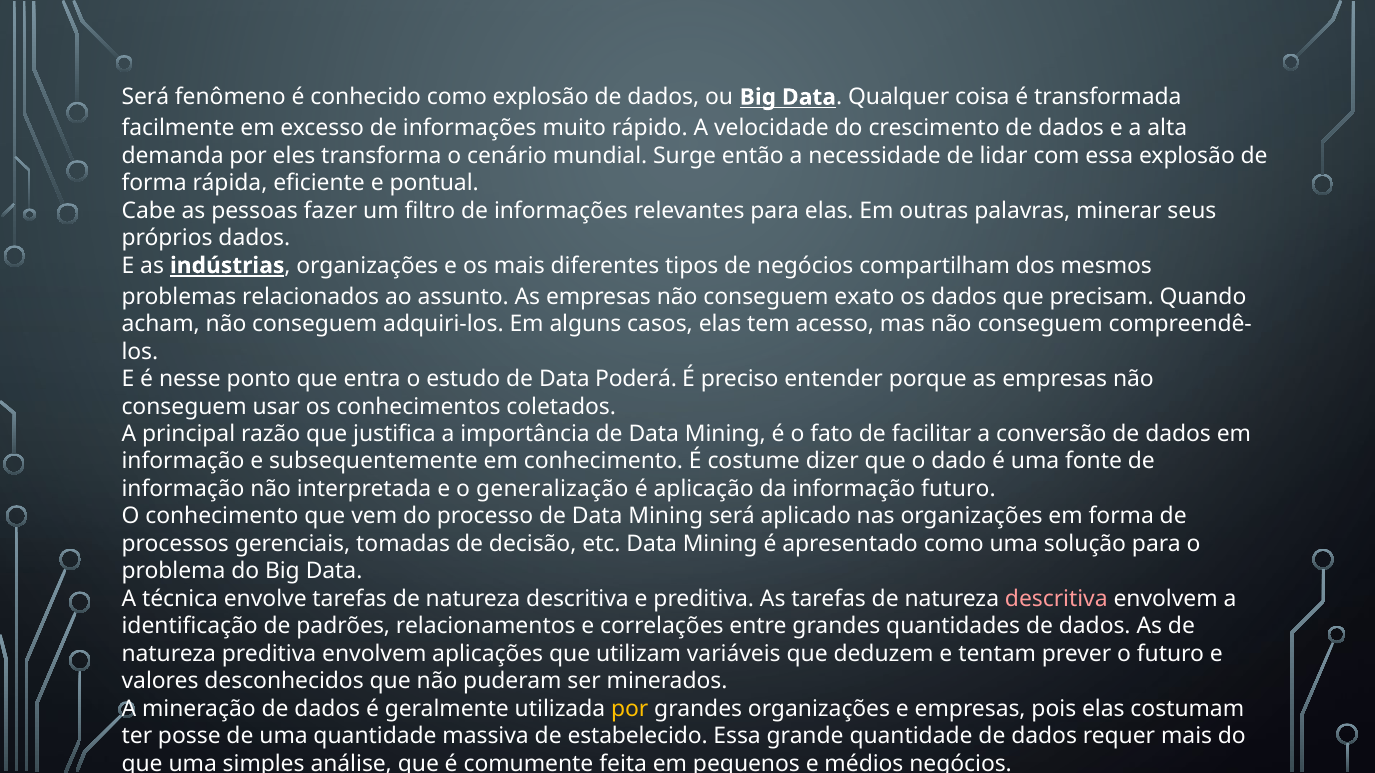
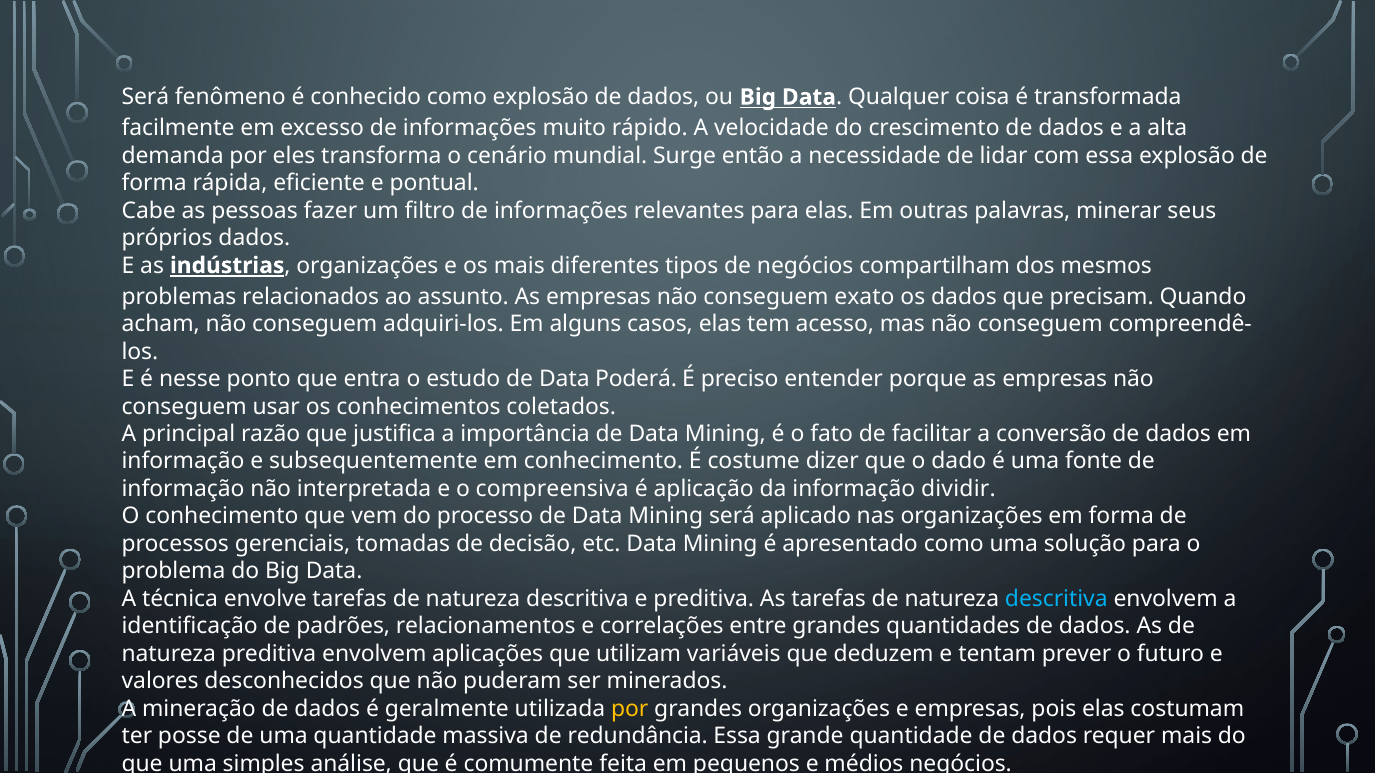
generalização: generalização -> compreensiva
informação futuro: futuro -> dividir
descritiva at (1056, 599) colour: pink -> light blue
estabelecido: estabelecido -> redundância
